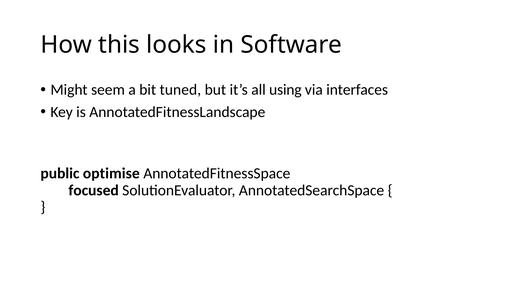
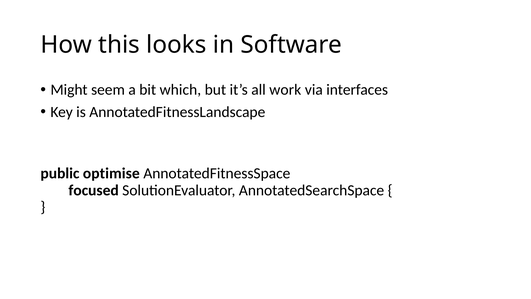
tuned: tuned -> which
using: using -> work
